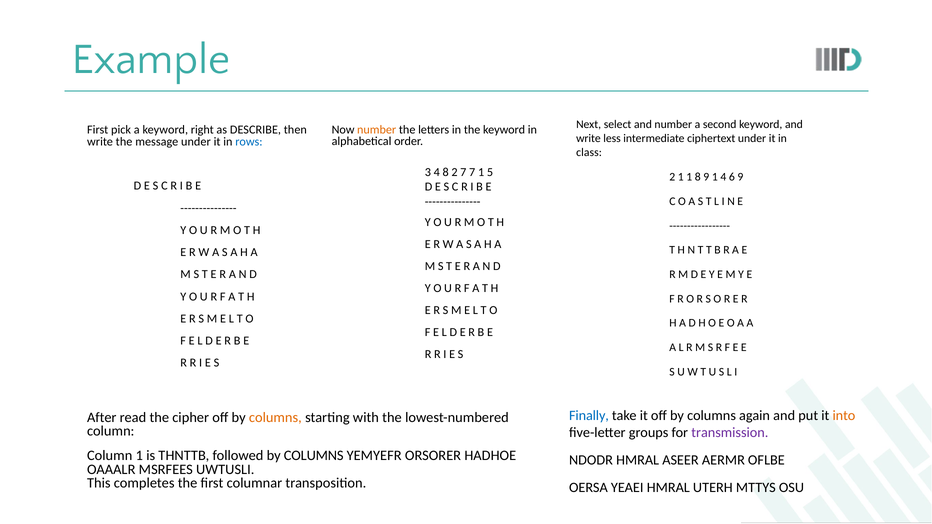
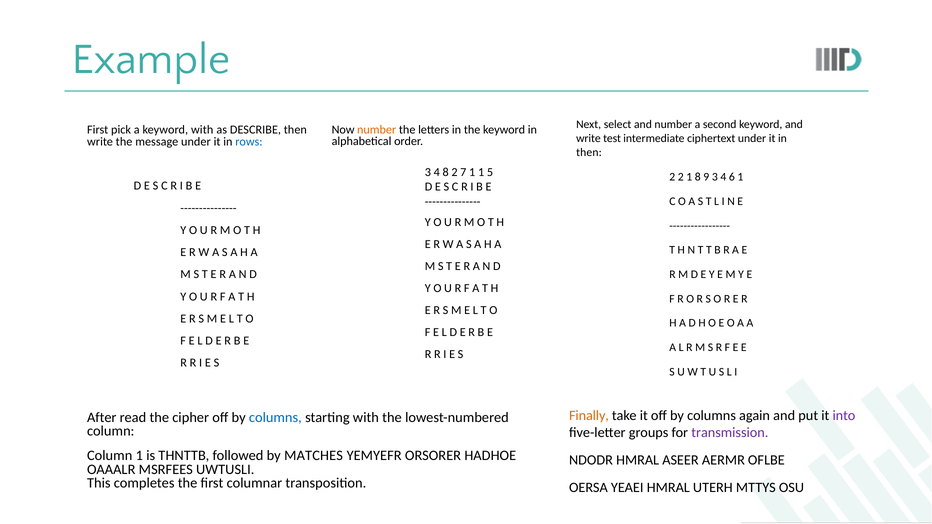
keyword right: right -> with
less: less -> test
class at (589, 153): class -> then
7 7: 7 -> 1
2 1: 1 -> 2
9 1: 1 -> 3
6 9: 9 -> 1
Finally colour: blue -> orange
into colour: orange -> purple
columns at (275, 418) colour: orange -> blue
followed by COLUMNS: COLUMNS -> MATCHES
